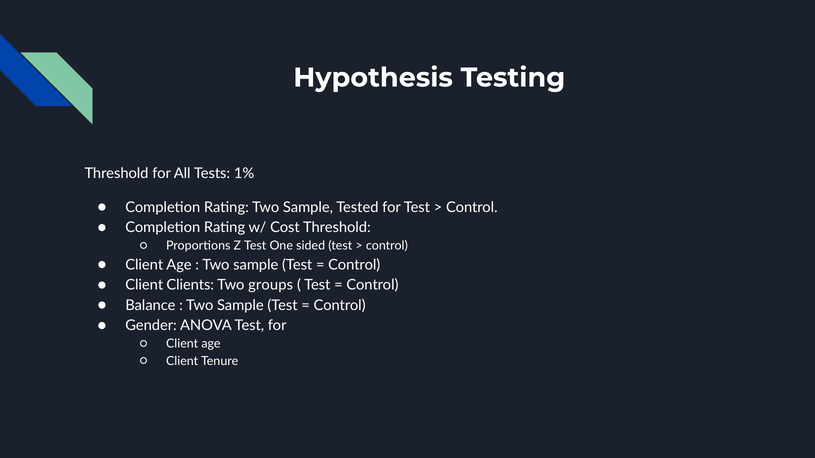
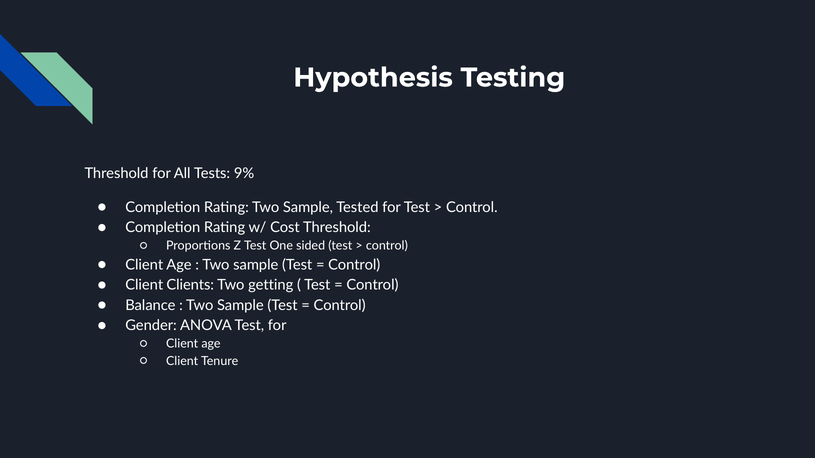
1%: 1% -> 9%
groups: groups -> getting
